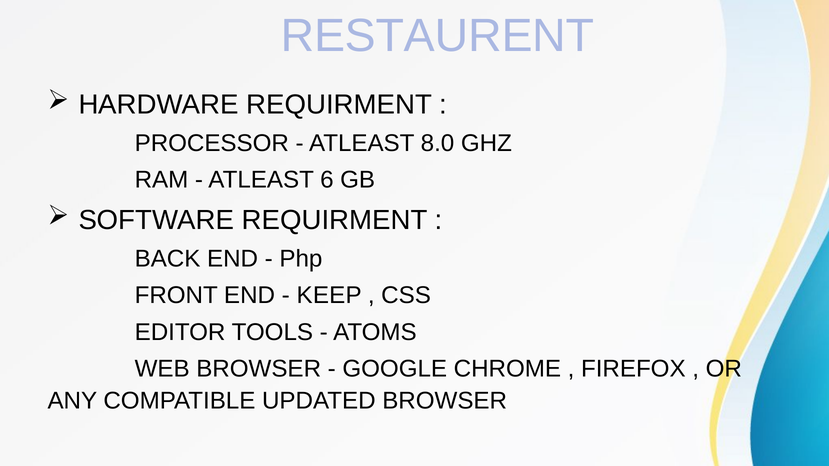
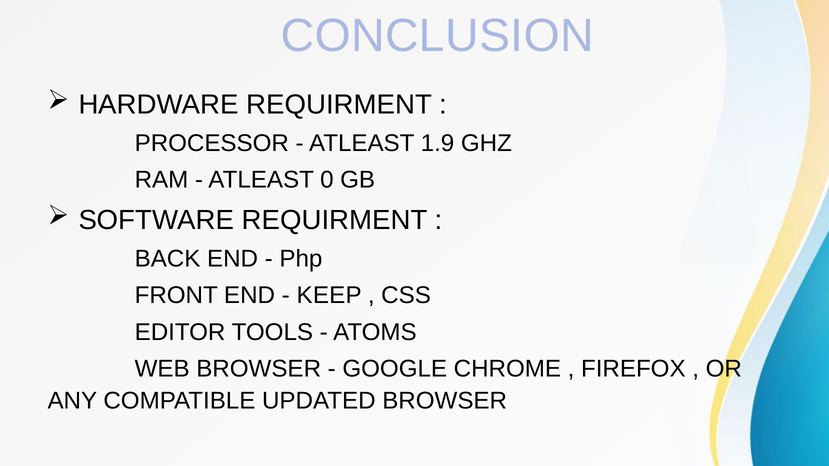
RESTAURENT: RESTAURENT -> CONCLUSION
8.0: 8.0 -> 1.9
6: 6 -> 0
